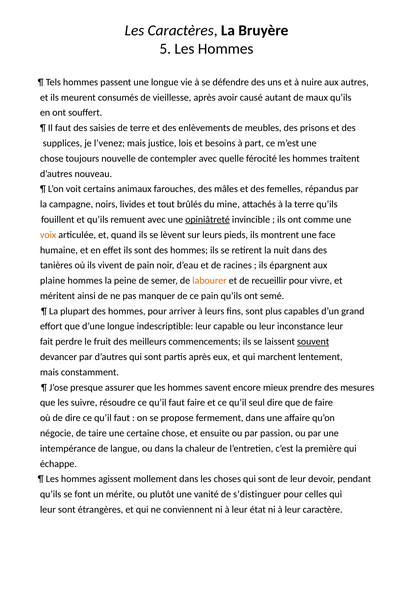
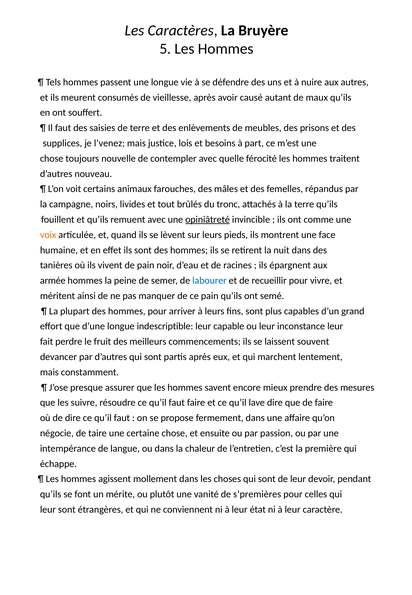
mine: mine -> tronc
plaine: plaine -> armée
labourer colour: orange -> blue
souvent underline: present -> none
seul: seul -> lave
s’distinguer: s’distinguer -> s’premières
